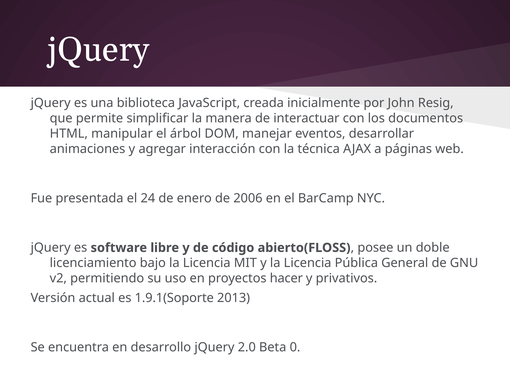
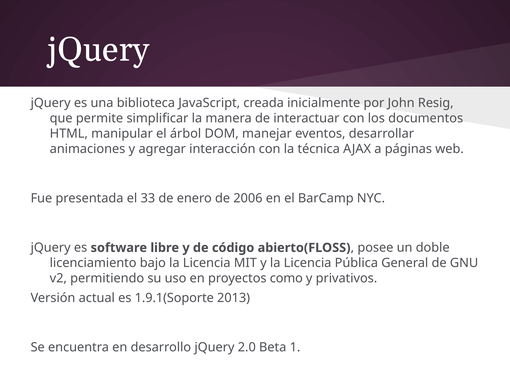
24: 24 -> 33
hacer: hacer -> como
0: 0 -> 1
